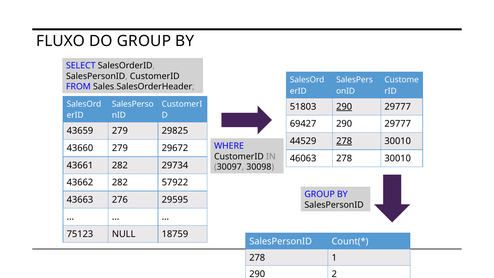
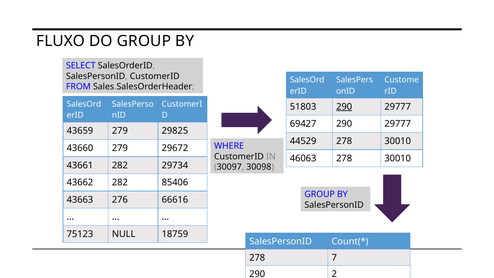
278 at (344, 141) underline: present -> none
57922: 57922 -> 85406
29595: 29595 -> 66616
1: 1 -> 7
